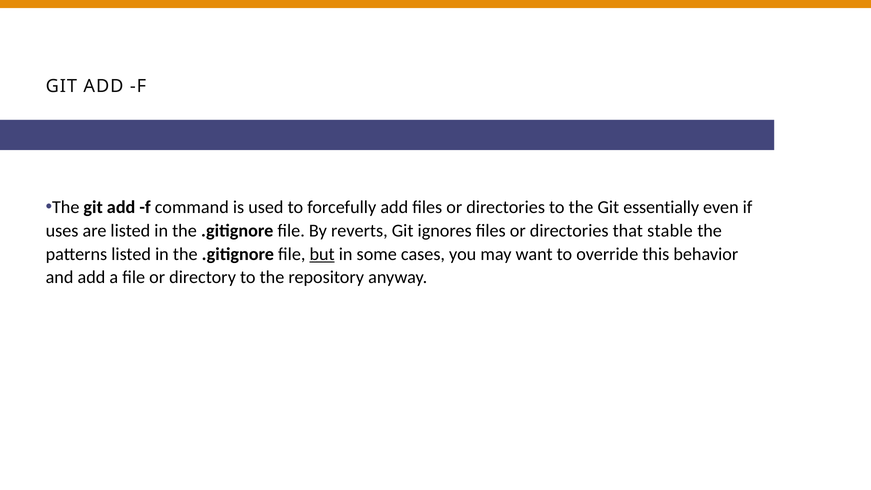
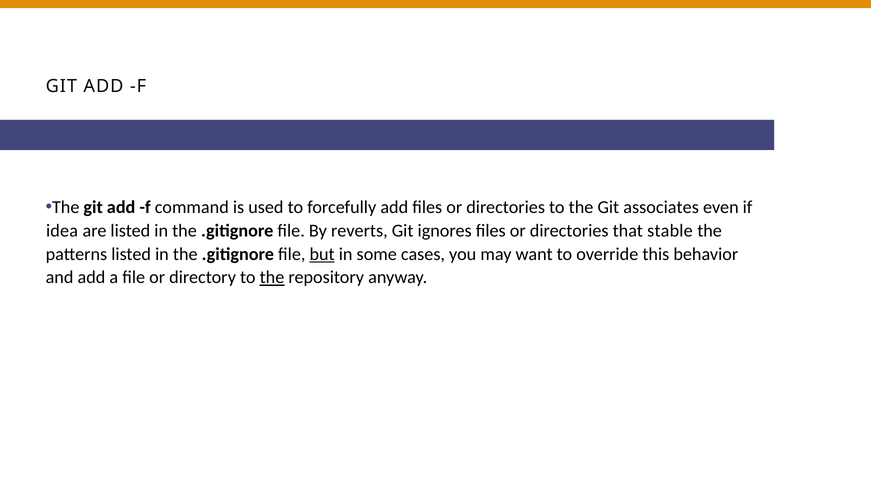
essentially: essentially -> associates
uses: uses -> idea
the at (272, 277) underline: none -> present
